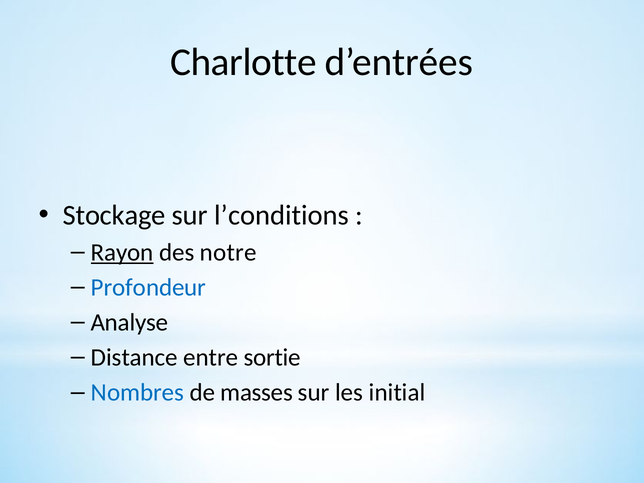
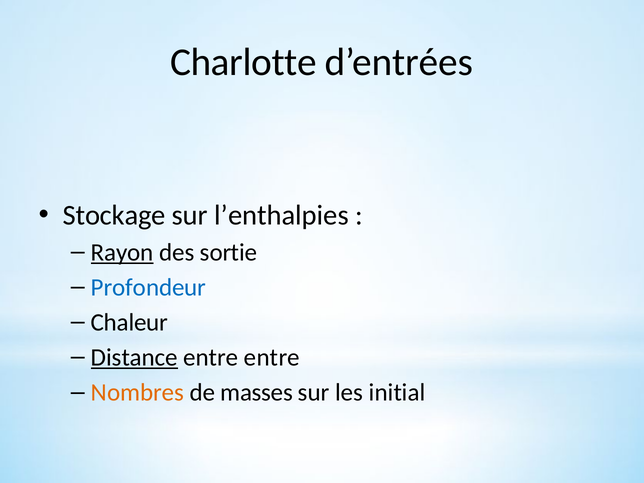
l’conditions: l’conditions -> l’enthalpies
notre: notre -> sortie
Analyse: Analyse -> Chaleur
Distance underline: none -> present
entre sortie: sortie -> entre
Nombres colour: blue -> orange
